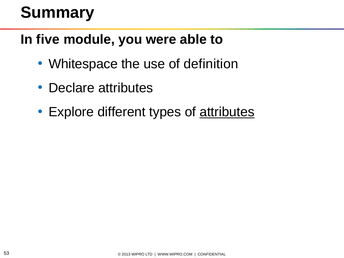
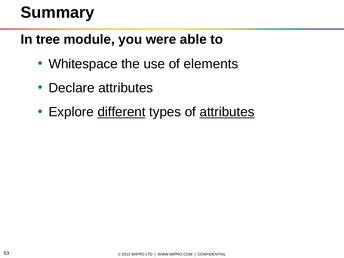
five: five -> tree
definition: definition -> elements
different underline: none -> present
